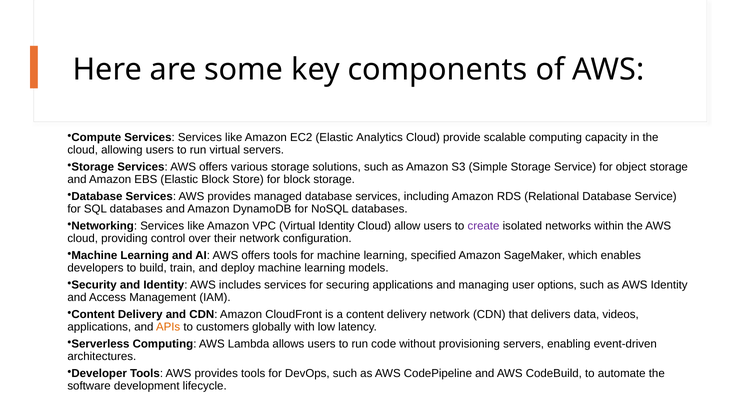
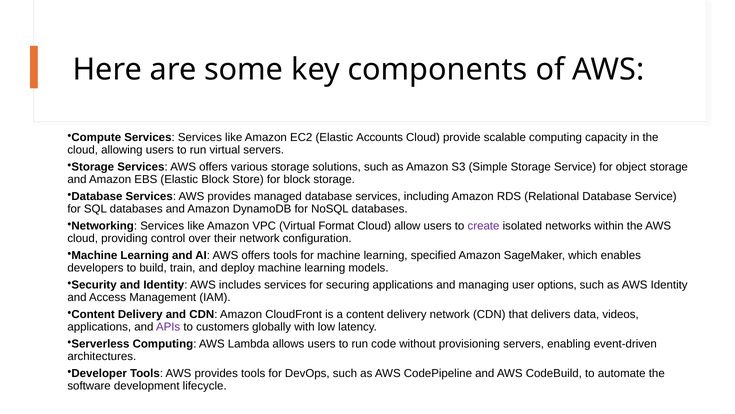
Analytics: Analytics -> Accounts
Virtual Identity: Identity -> Format
APIs colour: orange -> purple
